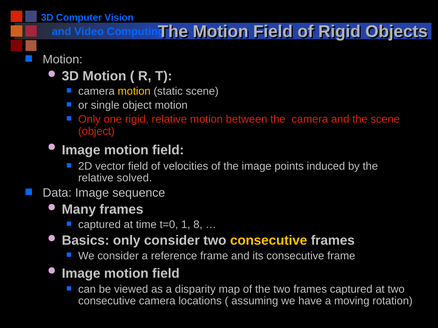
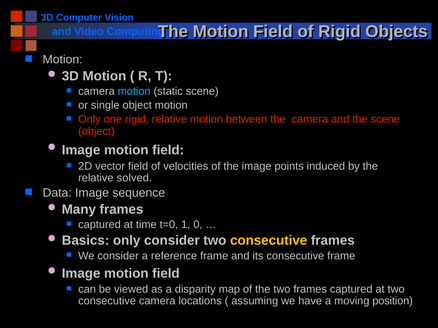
motion at (134, 92) colour: yellow -> light blue
8: 8 -> 0
rotation: rotation -> position
